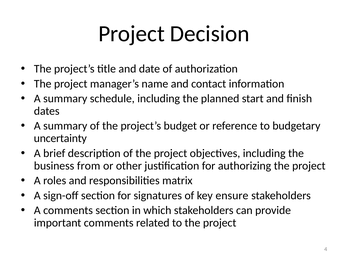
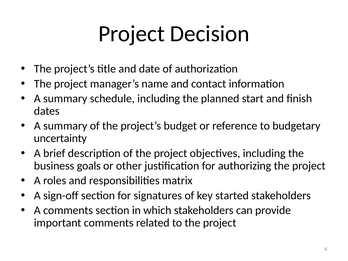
from: from -> goals
ensure: ensure -> started
